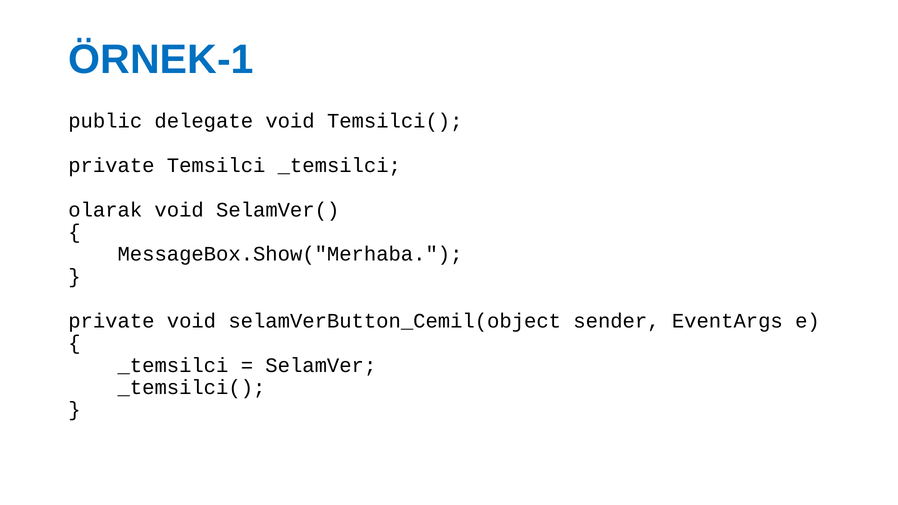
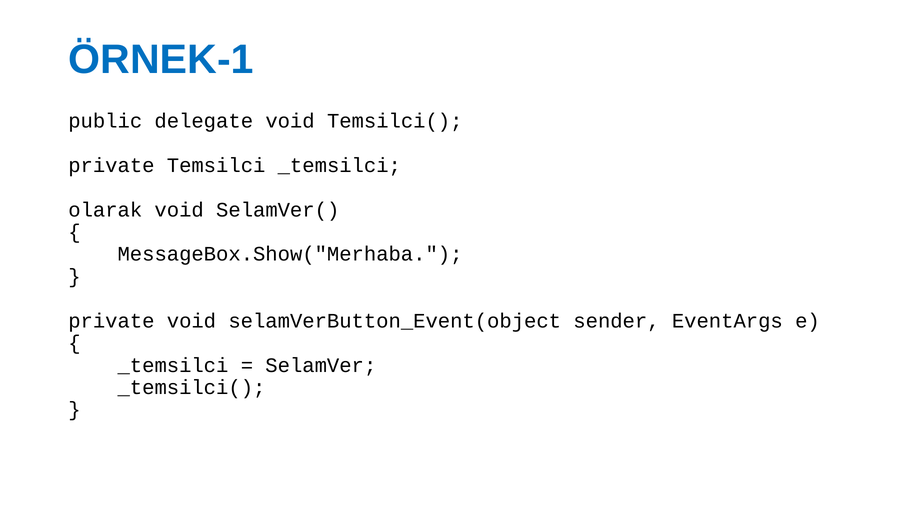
selamVerButton_Cemil(object: selamVerButton_Cemil(object -> selamVerButton_Event(object
